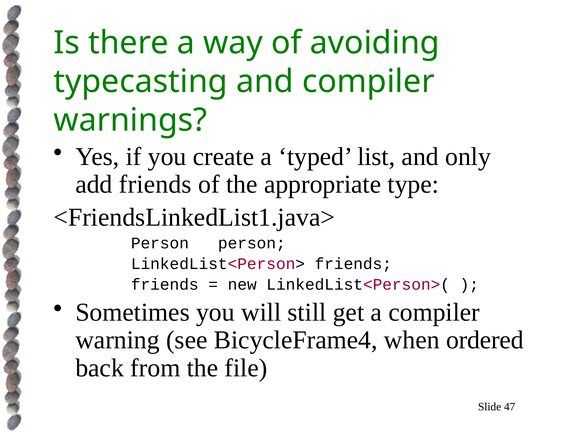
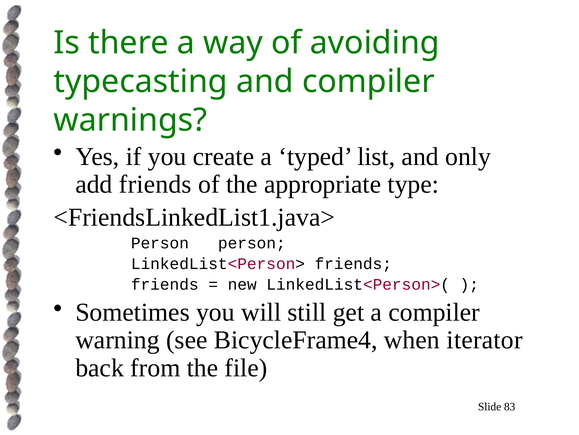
ordered: ordered -> iterator
47: 47 -> 83
